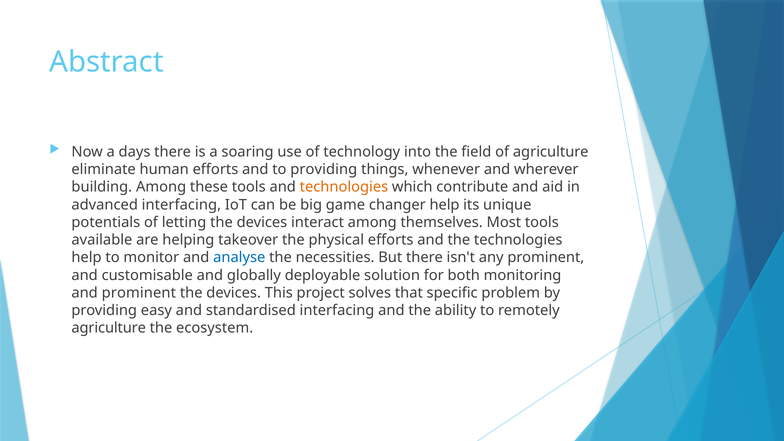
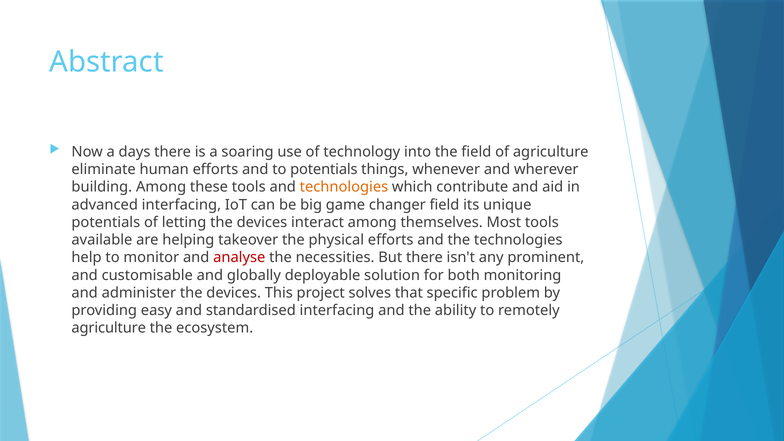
to providing: providing -> potentials
changer help: help -> field
analyse colour: blue -> red
and prominent: prominent -> administer
